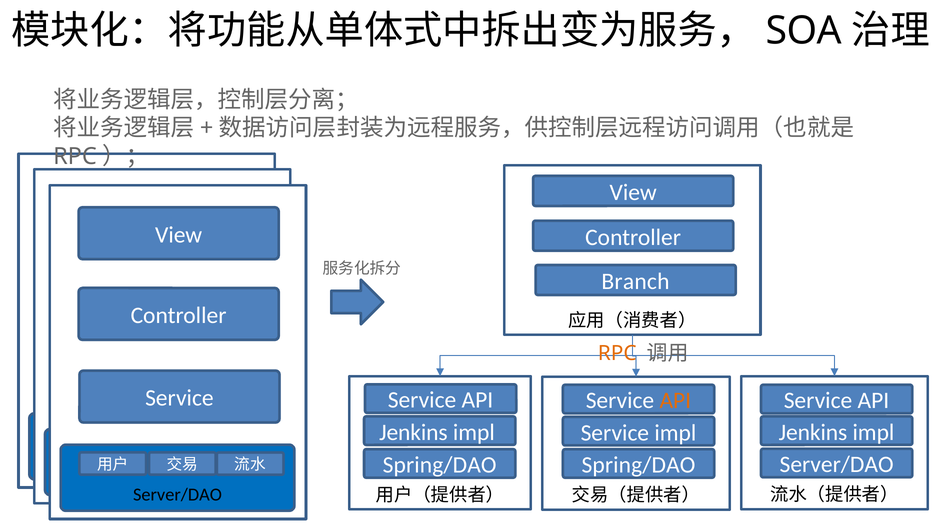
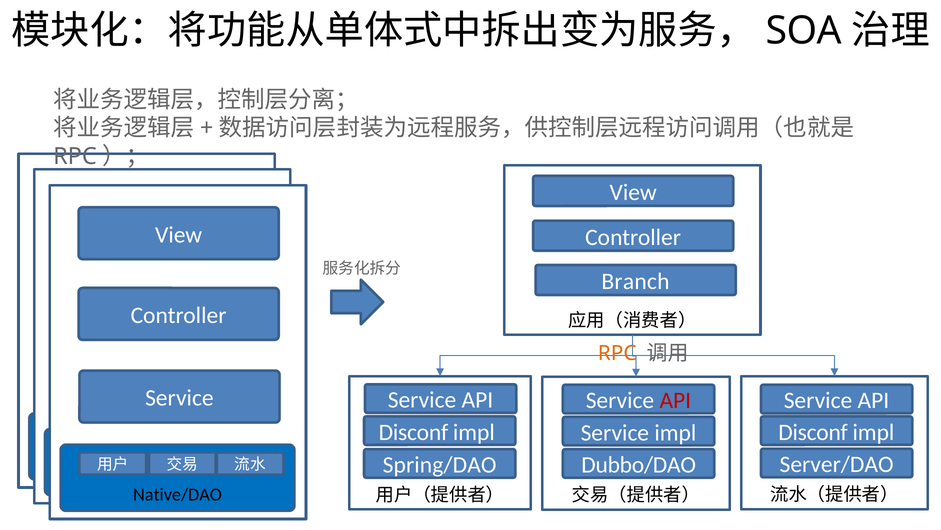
API at (675, 400) colour: orange -> red
Jenkins at (413, 432): Jenkins -> Disconf
Jenkins at (813, 432): Jenkins -> Disconf
Spring/DAO at (638, 464): Spring/DAO -> Dubbo/DAO
Server/DAO at (177, 494): Server/DAO -> Native/DAO
